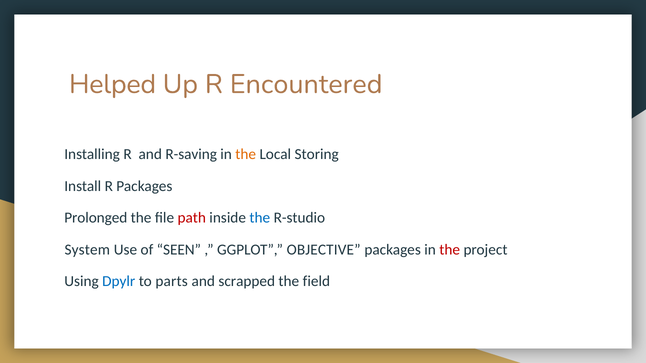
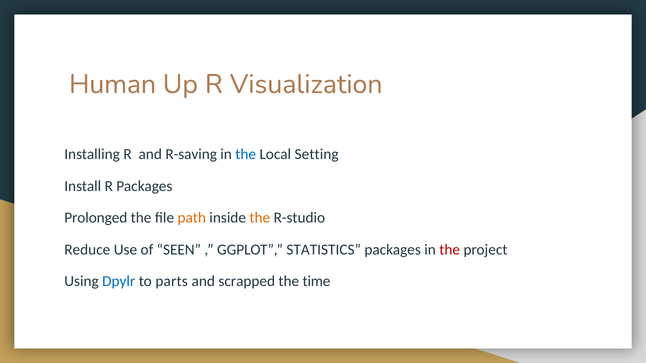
Helped: Helped -> Human
Encountered: Encountered -> Visualization
the at (246, 154) colour: orange -> blue
Storing: Storing -> Setting
path colour: red -> orange
the at (260, 218) colour: blue -> orange
System: System -> Reduce
OBJECTIVE: OBJECTIVE -> STATISTICS
field: field -> time
